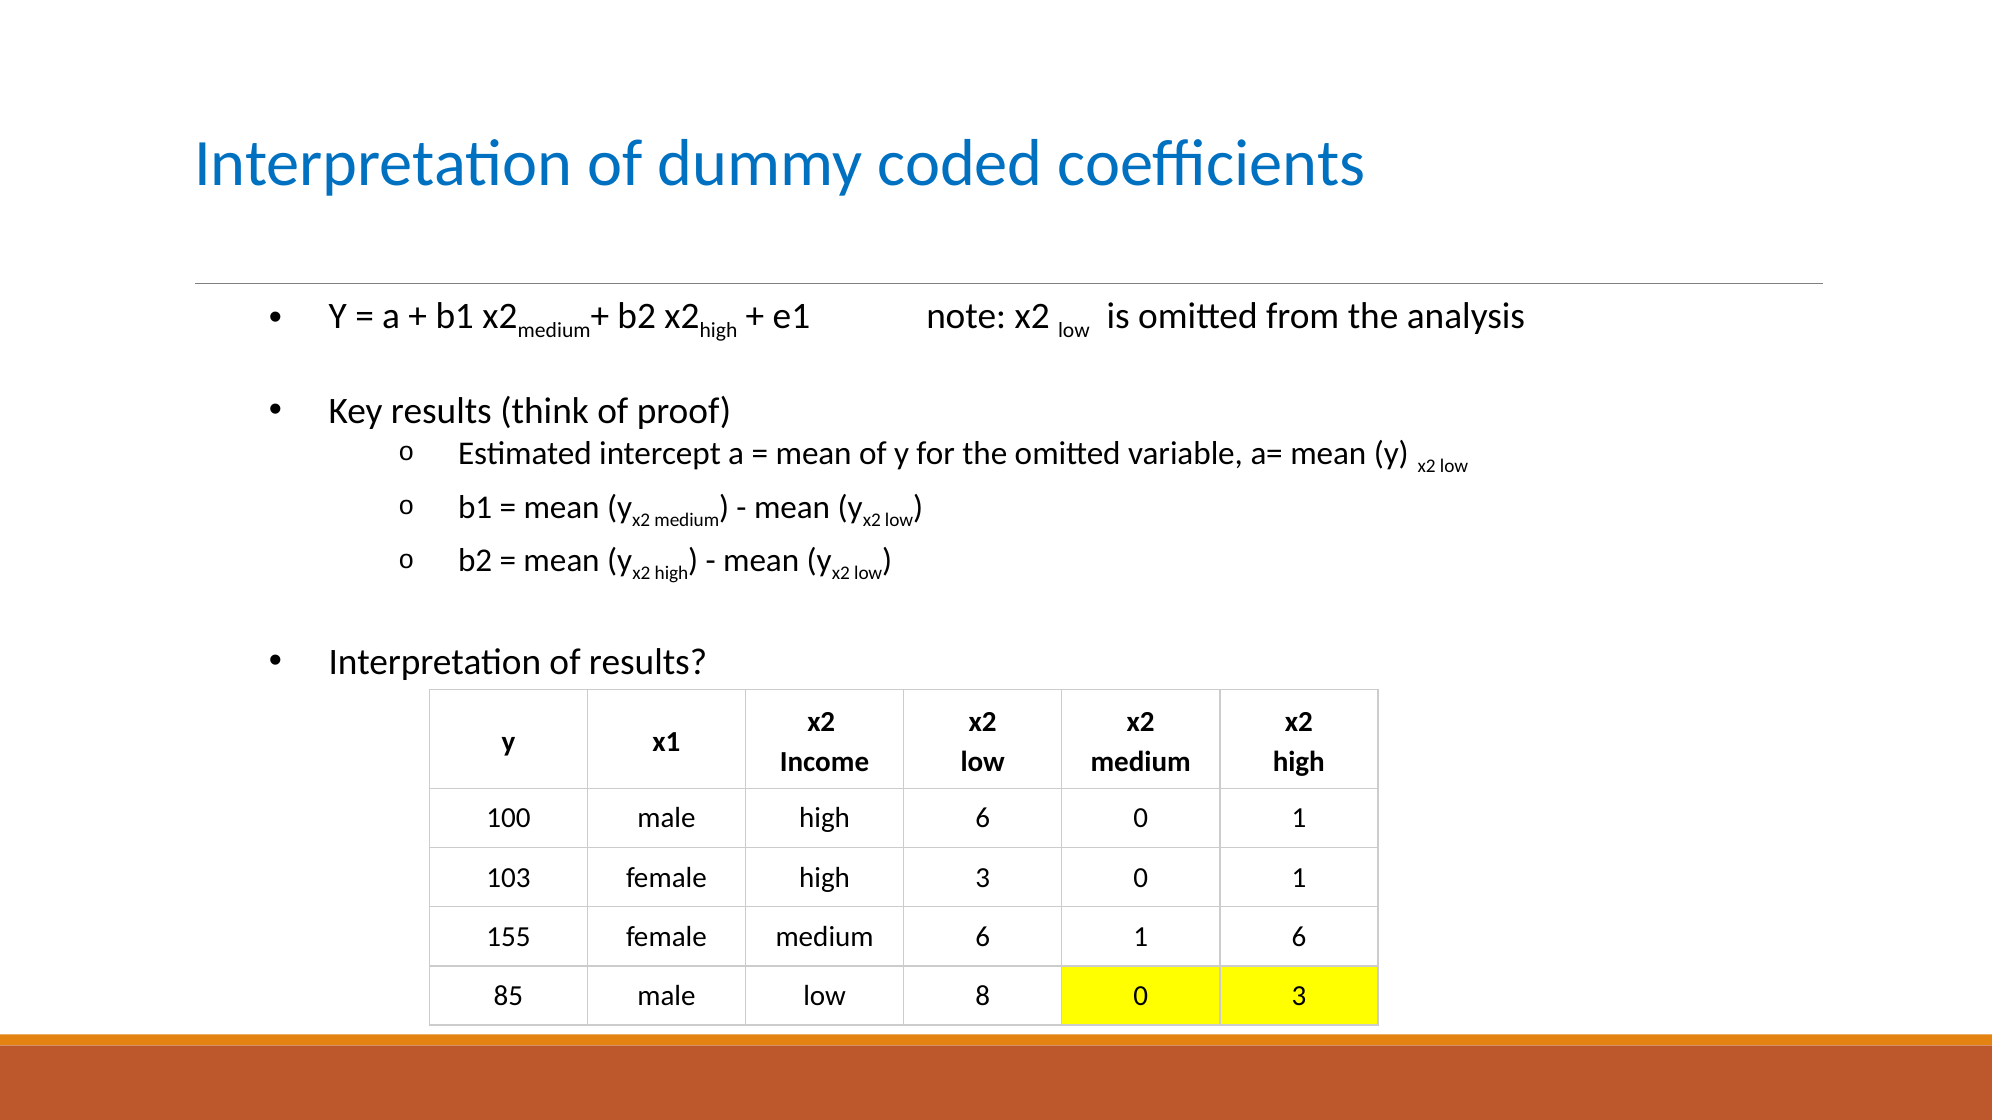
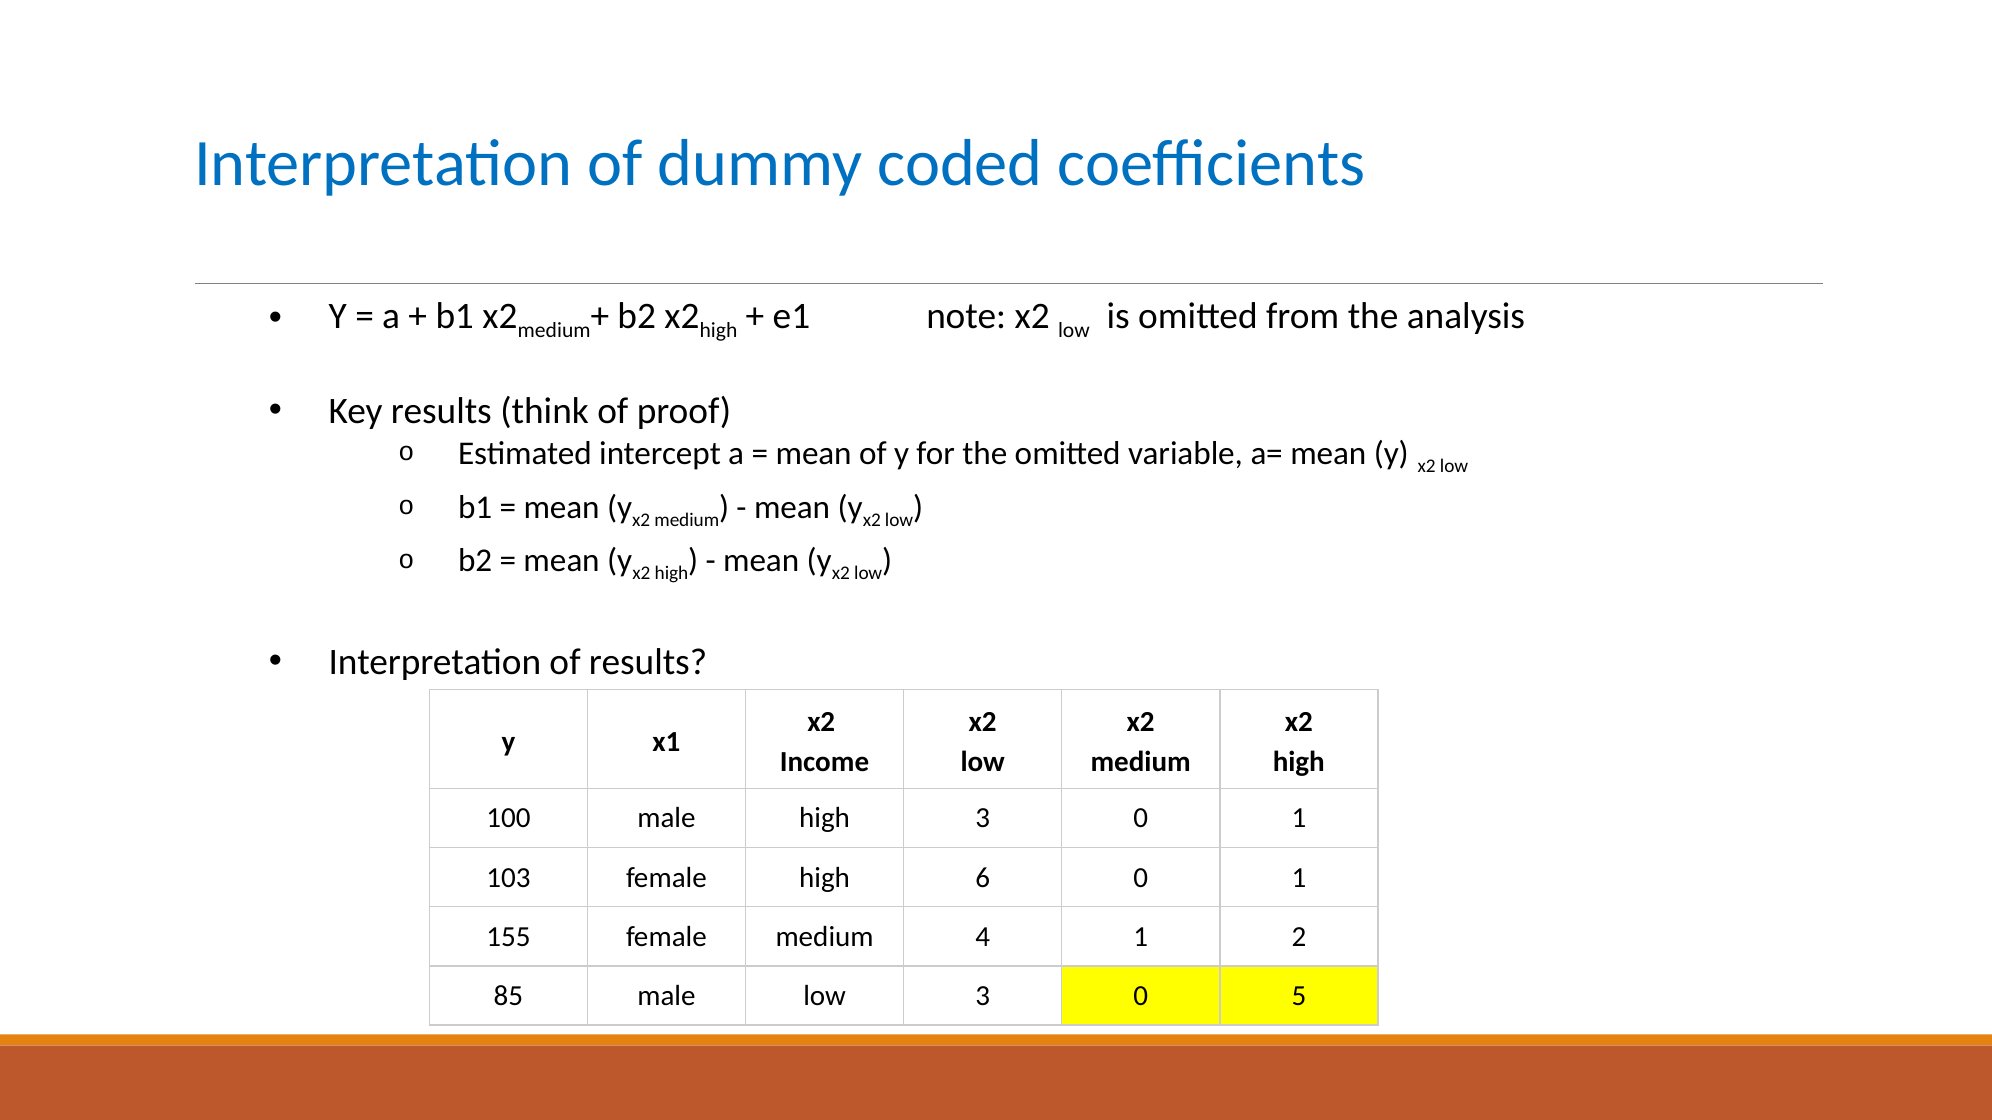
high 6: 6 -> 3
high 3: 3 -> 6
medium 6: 6 -> 4
1 6: 6 -> 2
low 8: 8 -> 3
0 3: 3 -> 5
